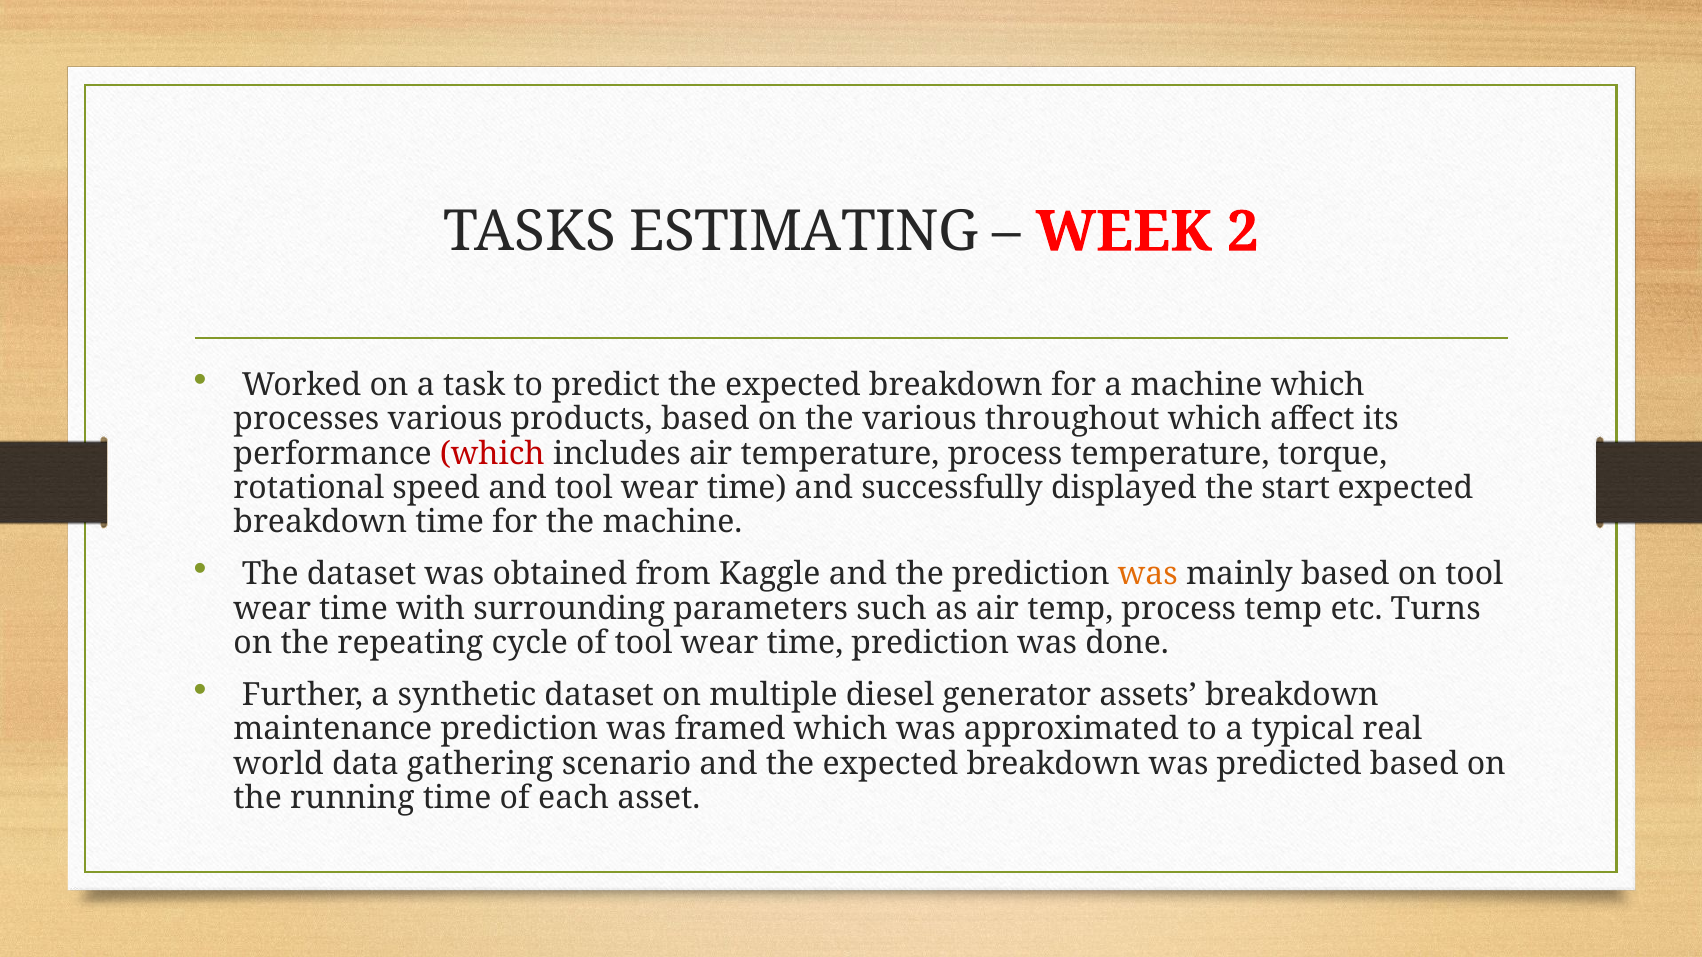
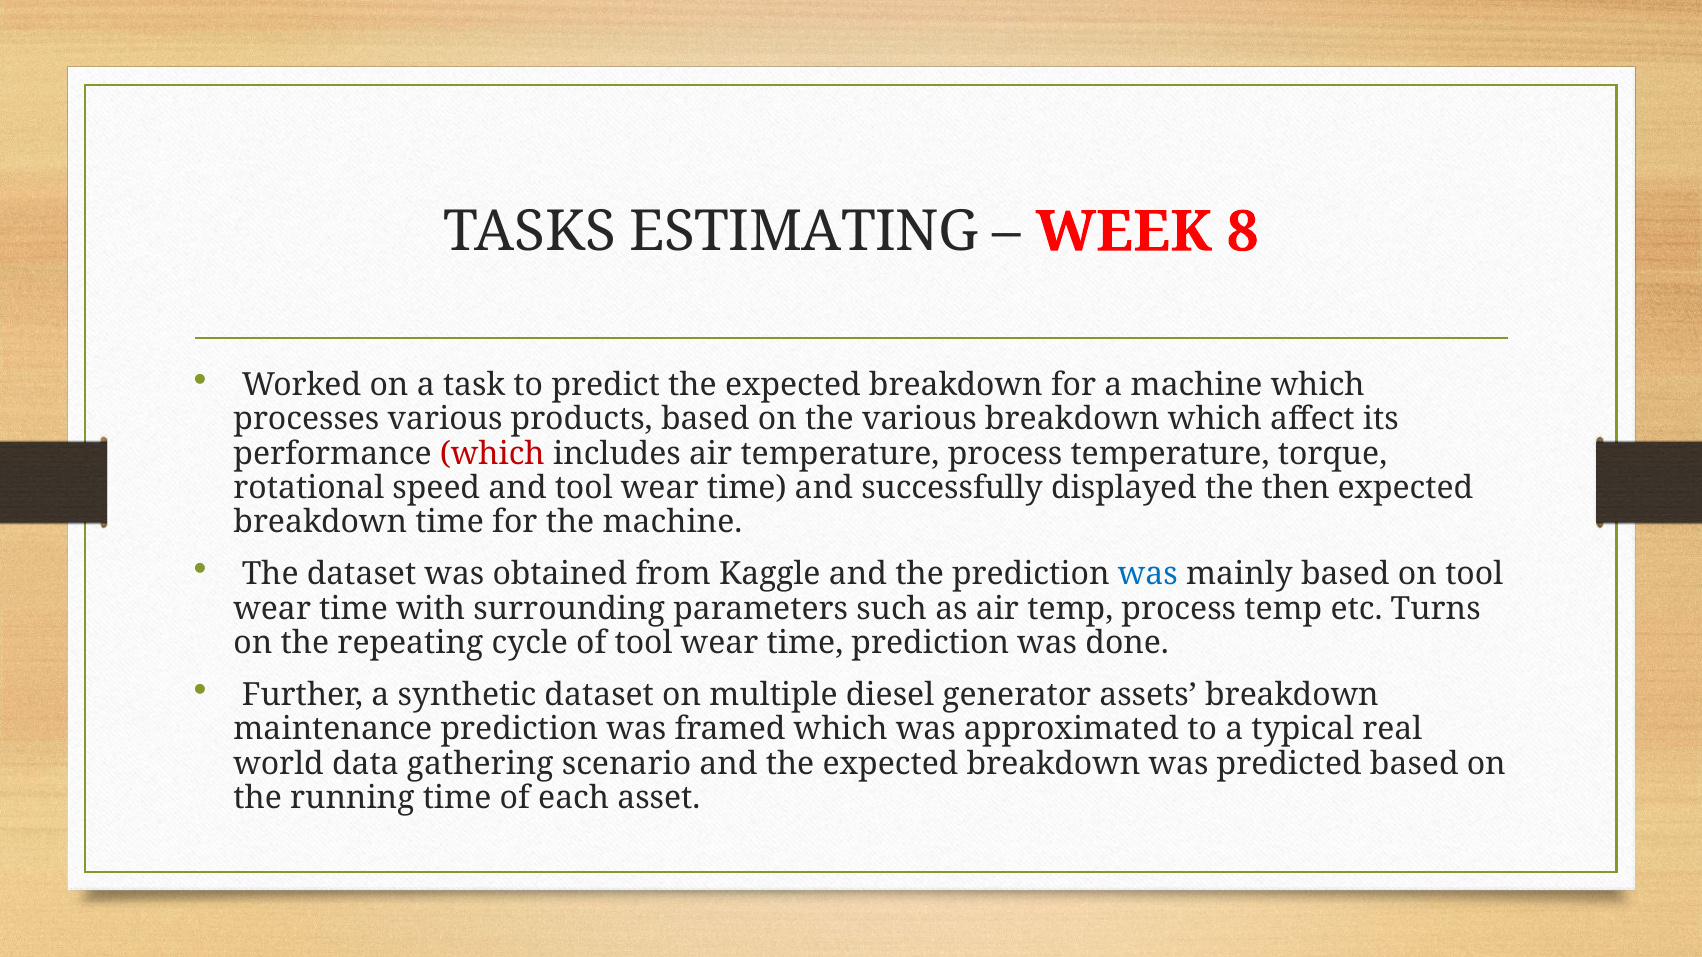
2: 2 -> 8
various throughout: throughout -> breakdown
start: start -> then
was at (1148, 574) colour: orange -> blue
